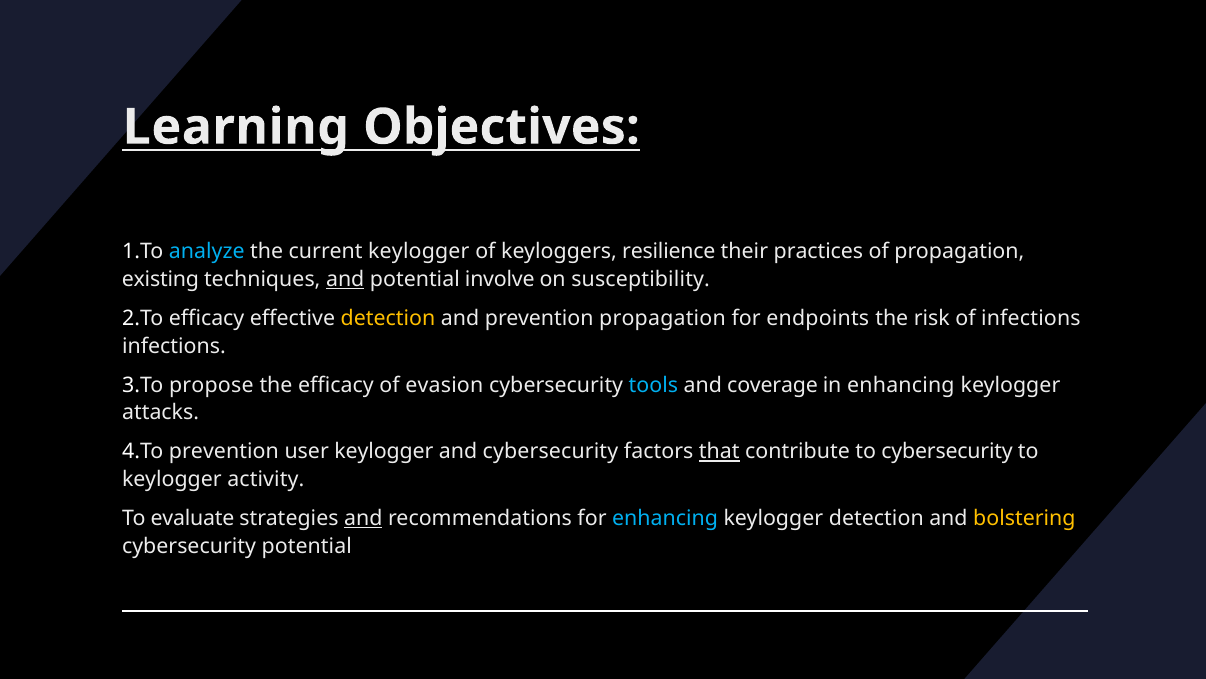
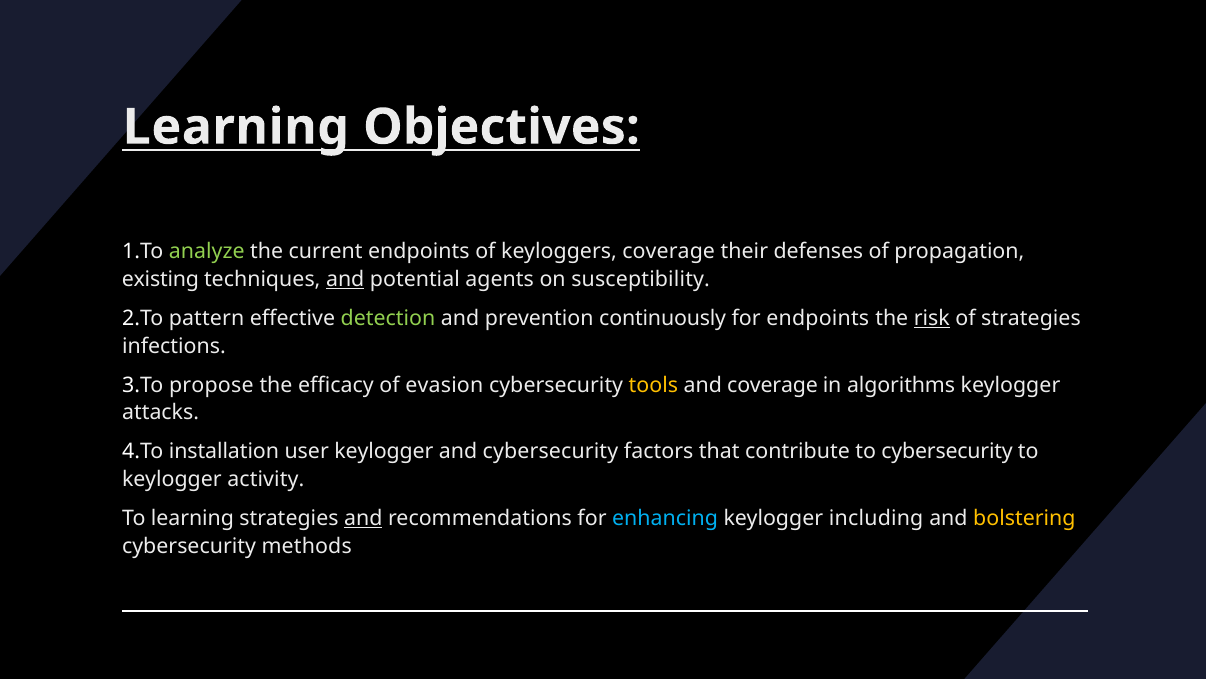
analyze colour: light blue -> light green
current keylogger: keylogger -> endpoints
keyloggers resilience: resilience -> coverage
practices: practices -> defenses
involve: involve -> agents
2.To efficacy: efficacy -> pattern
detection at (388, 318) colour: yellow -> light green
prevention propagation: propagation -> continuously
risk underline: none -> present
of infections: infections -> strategies
tools colour: light blue -> yellow
in enhancing: enhancing -> algorithms
4.To prevention: prevention -> installation
that underline: present -> none
To evaluate: evaluate -> learning
keylogger detection: detection -> including
cybersecurity potential: potential -> methods
